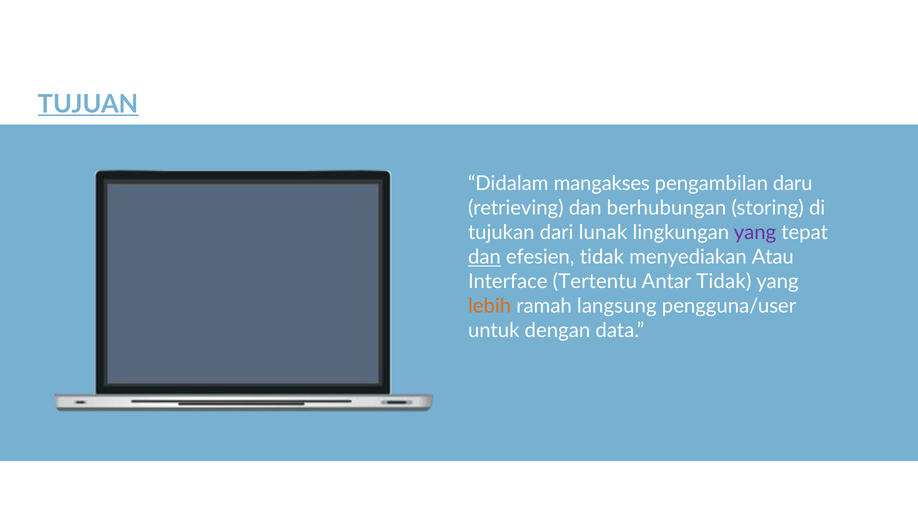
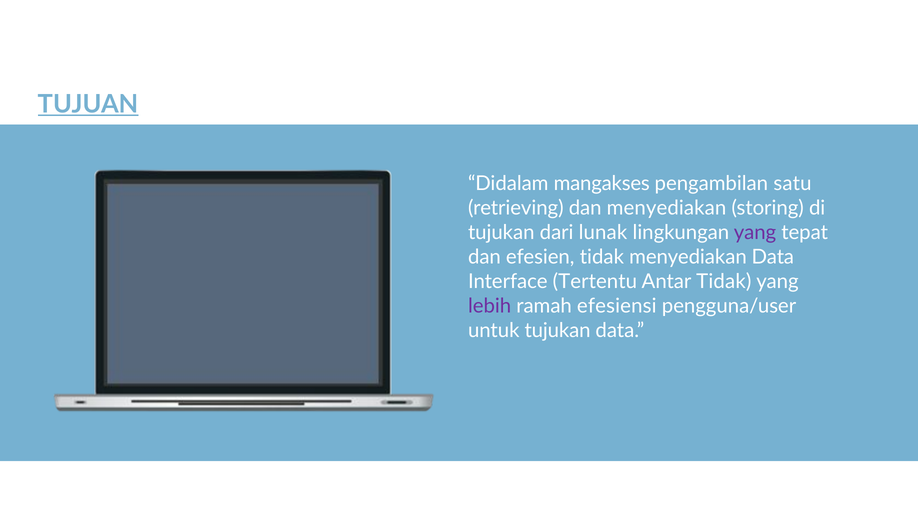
daru: daru -> satu
dan berhubungan: berhubungan -> menyediakan
dan at (484, 257) underline: present -> none
menyediakan Atau: Atau -> Data
lebih colour: orange -> purple
langsung: langsung -> efesiensi
untuk dengan: dengan -> tujukan
